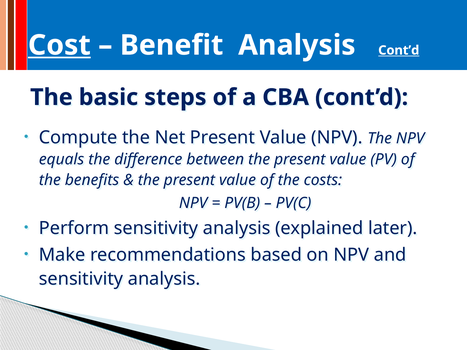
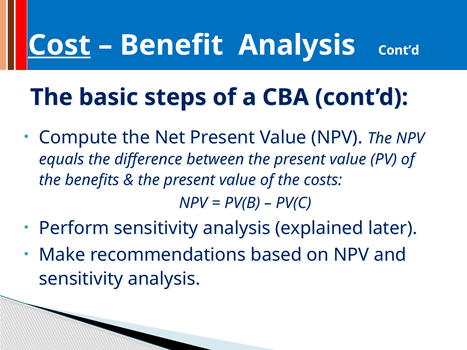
Cont’d at (399, 50) underline: present -> none
